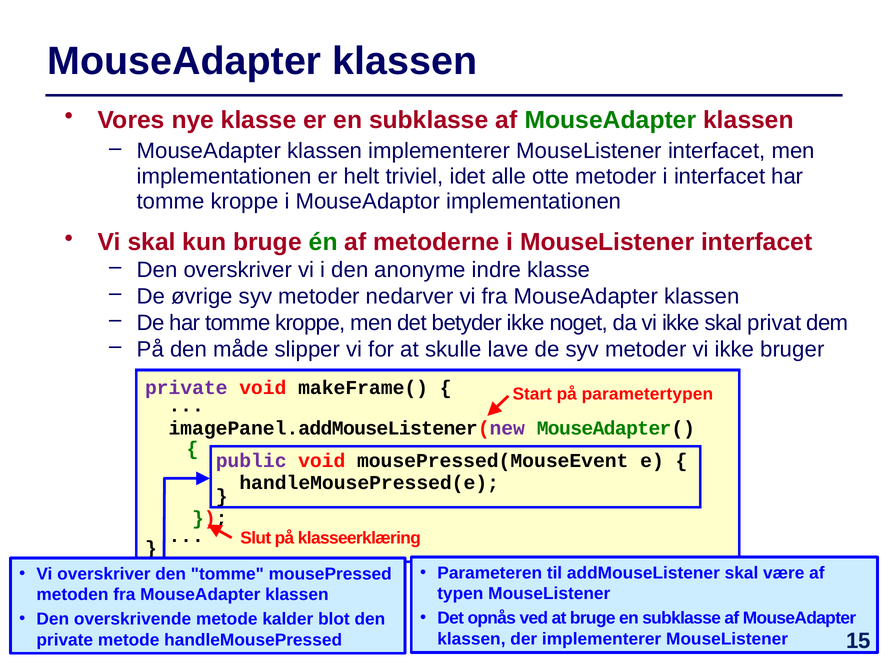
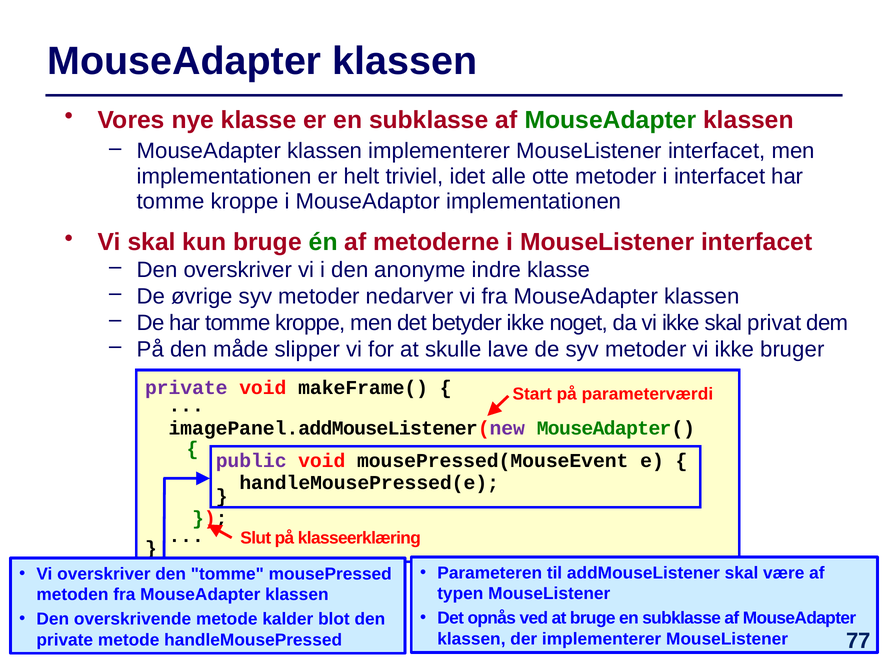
parametertypen: parametertypen -> parameterværdi
15: 15 -> 77
